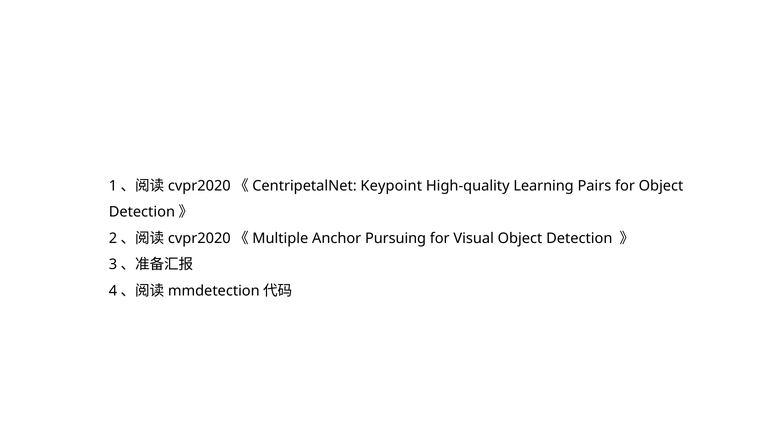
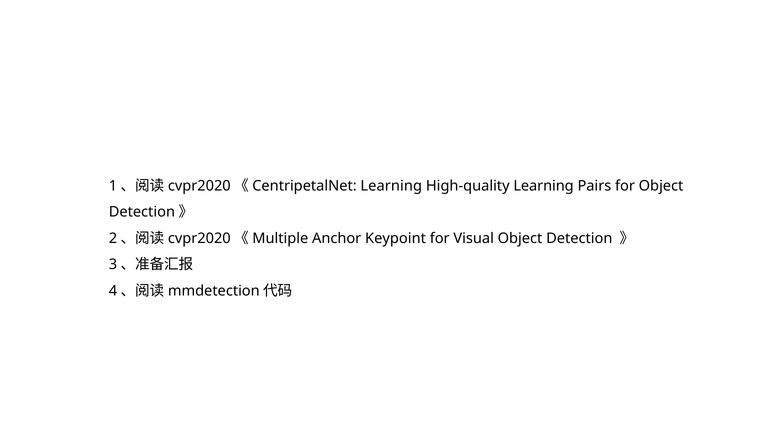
Keypoint at (391, 186): Keypoint -> Learning
Pursuing: Pursuing -> Keypoint
